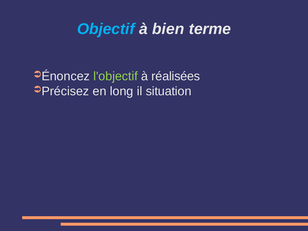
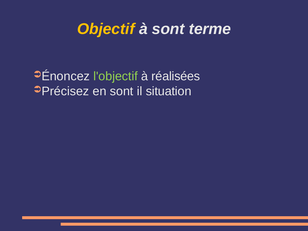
Objectif colour: light blue -> yellow
à bien: bien -> sont
en long: long -> sont
